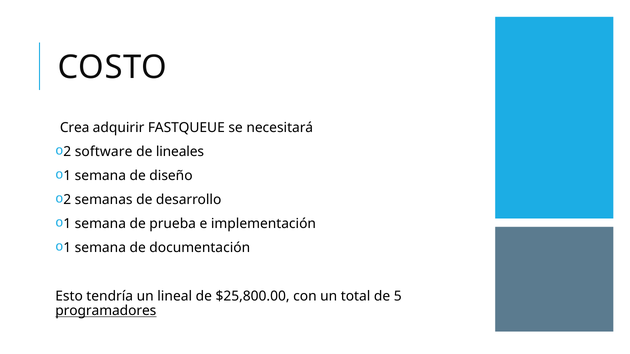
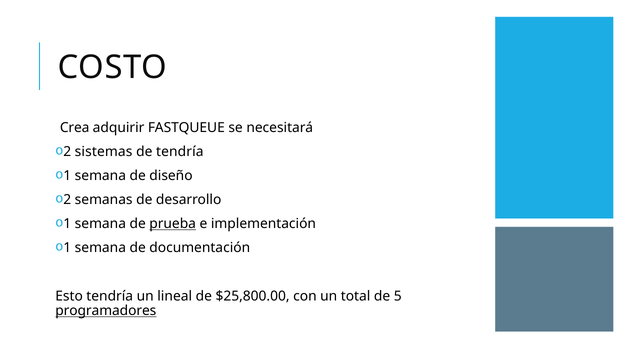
software: software -> sistemas
de lineales: lineales -> tendría
prueba underline: none -> present
